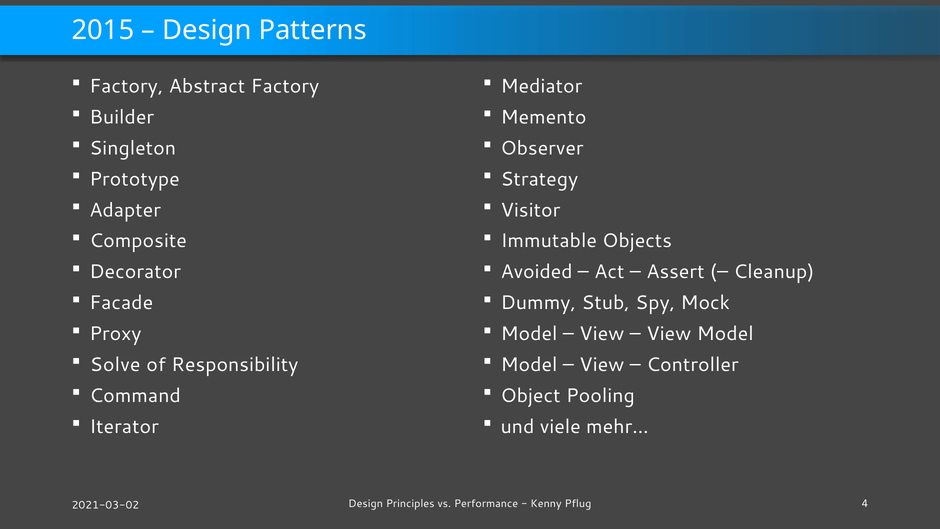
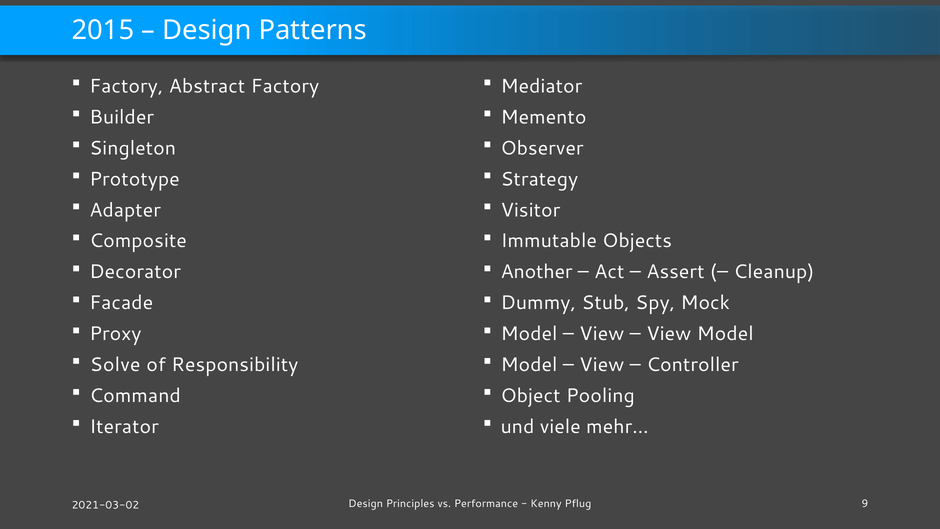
Avoided: Avoided -> Another
4: 4 -> 9
